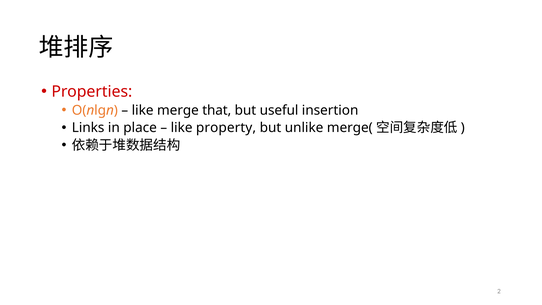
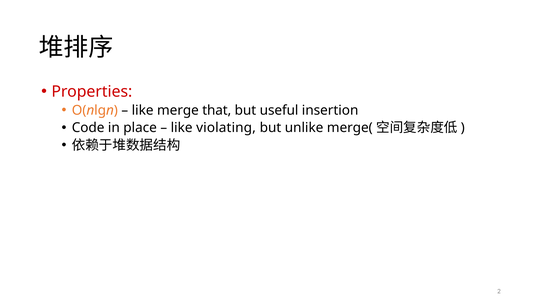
Links: Links -> Code
property: property -> violating
